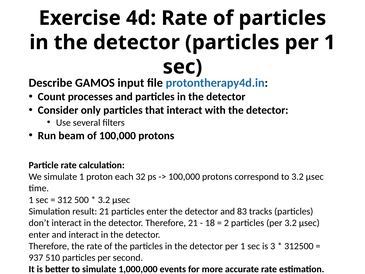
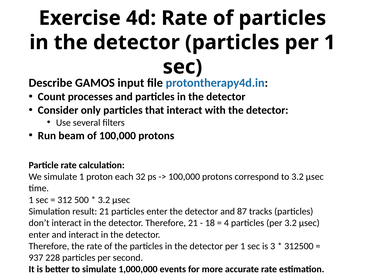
83: 83 -> 87
2: 2 -> 4
510: 510 -> 228
